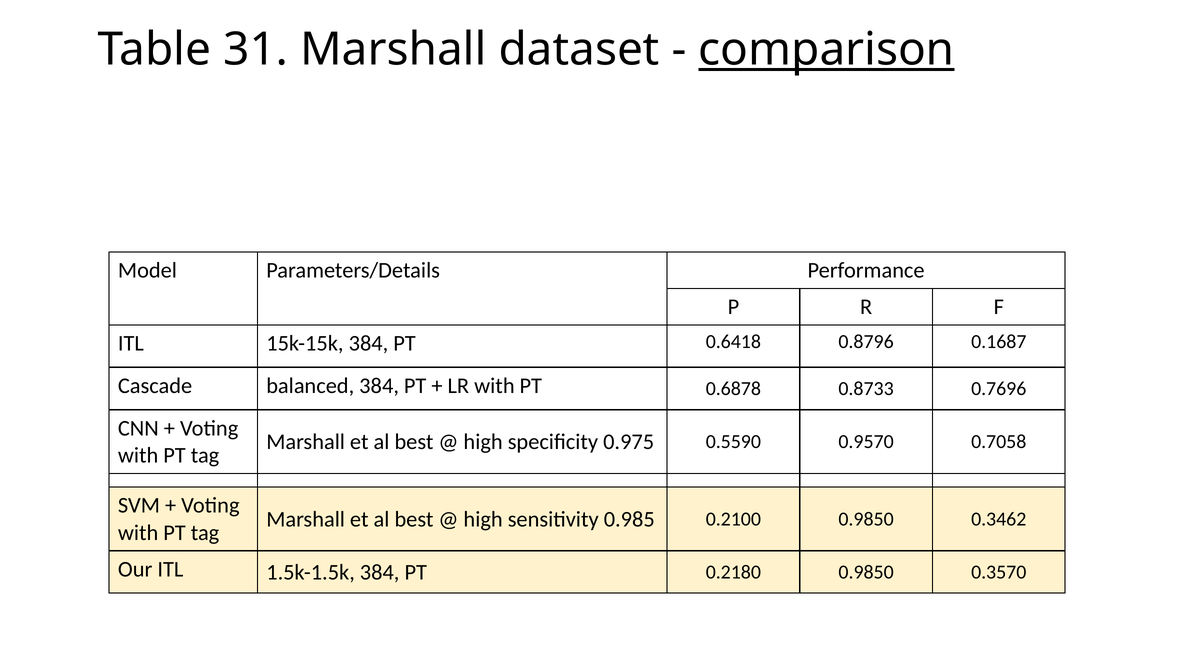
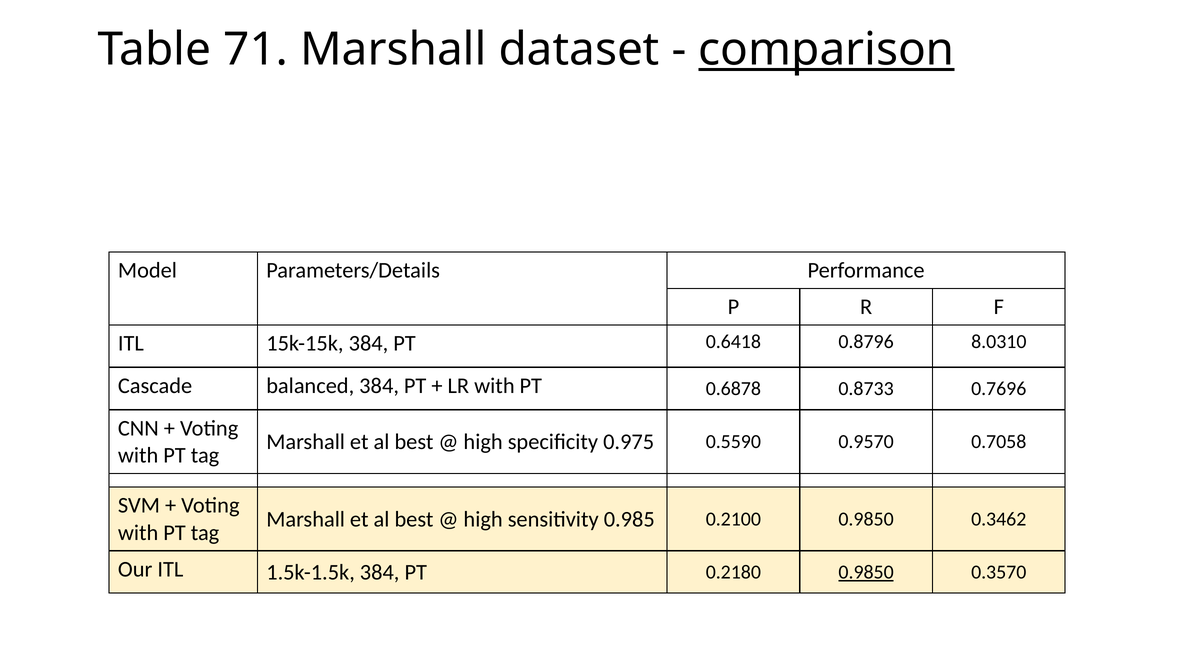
31: 31 -> 71
0.1687: 0.1687 -> 8.0310
0.9850 at (866, 572) underline: none -> present
